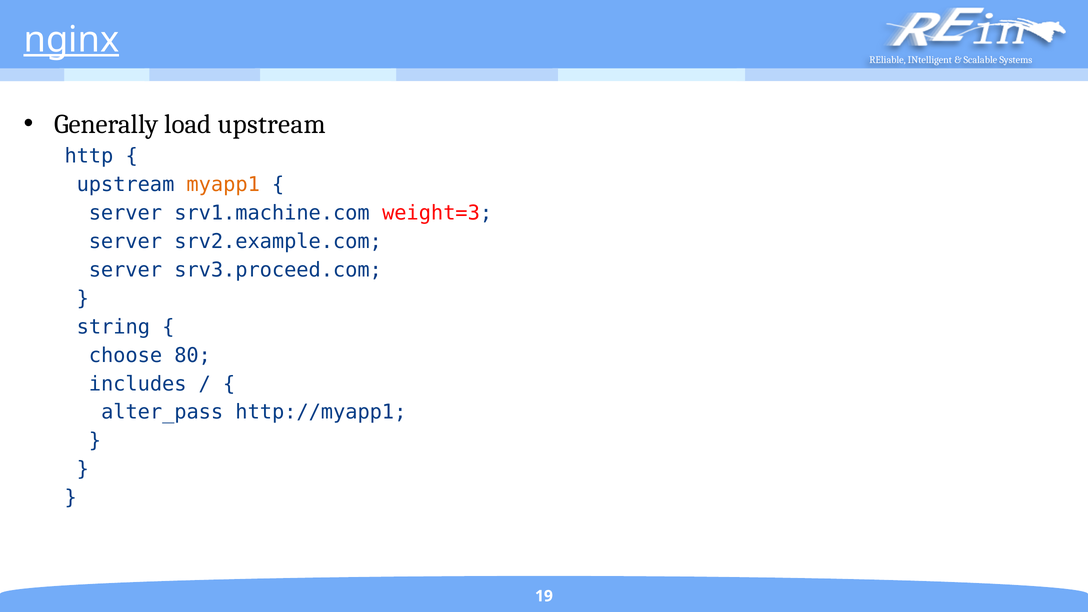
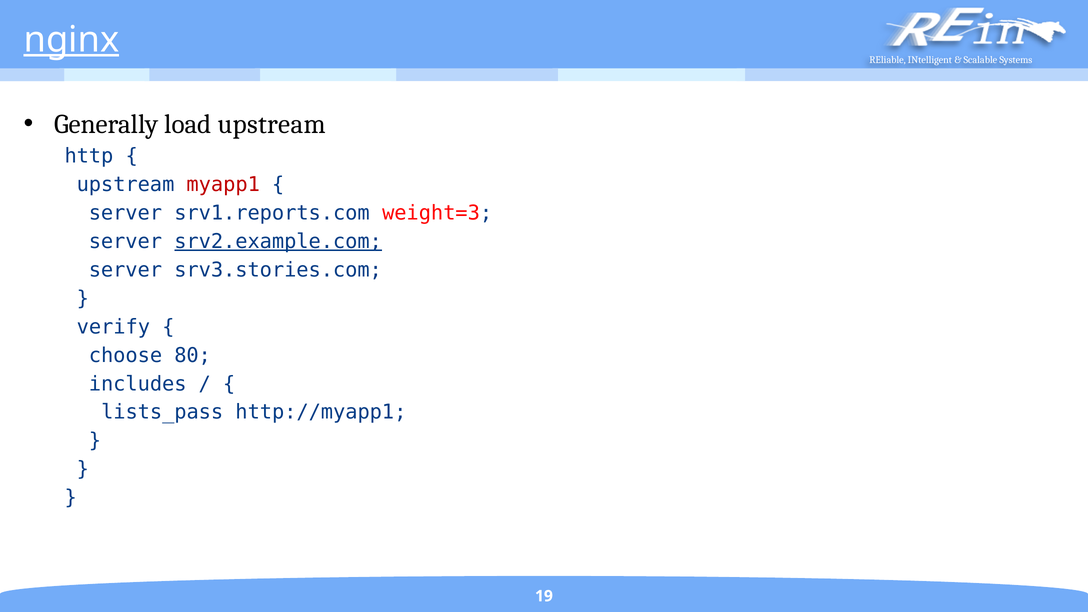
myapp1 colour: orange -> red
srv1.machine.com: srv1.machine.com -> srv1.reports.com
srv2.example.com underline: none -> present
srv3.proceed.com: srv3.proceed.com -> srv3.stories.com
string: string -> verify
alter_pass: alter_pass -> lists_pass
